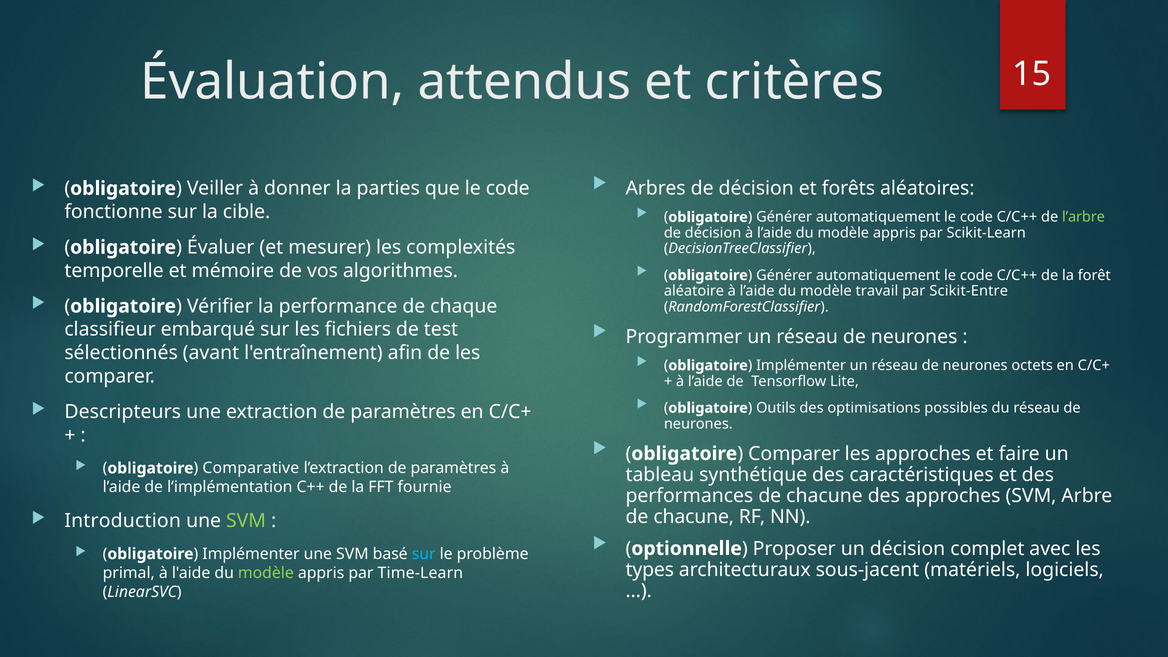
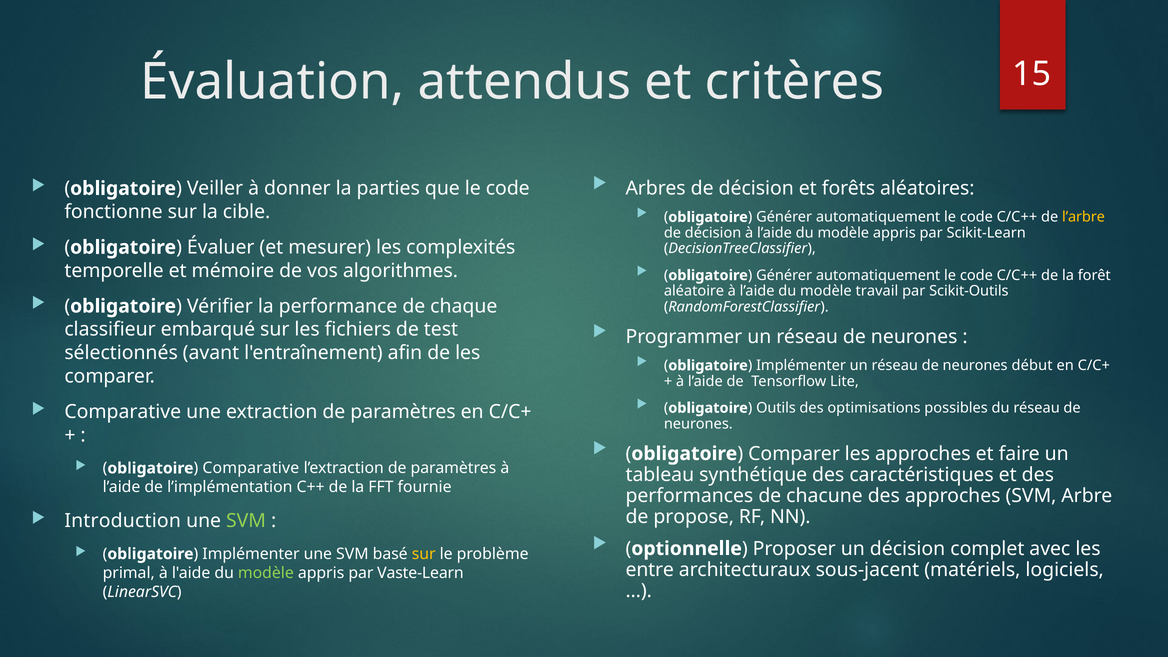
l’arbre colour: light green -> yellow
Scikit-Entre: Scikit-Entre -> Scikit-Outils
octets: octets -> début
Descripteurs at (123, 412): Descripteurs -> Comparative
chacune at (694, 517): chacune -> propose
sur at (424, 554) colour: light blue -> yellow
types: types -> entre
Time-Learn: Time-Learn -> Vaste-Learn
